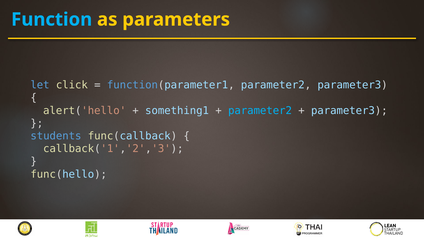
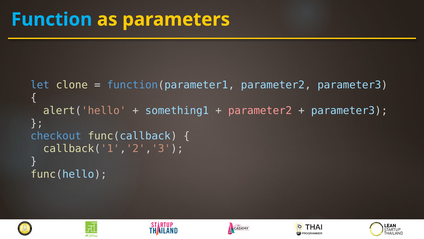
click: click -> clone
parameter2 at (260, 110) colour: light blue -> pink
students: students -> checkout
